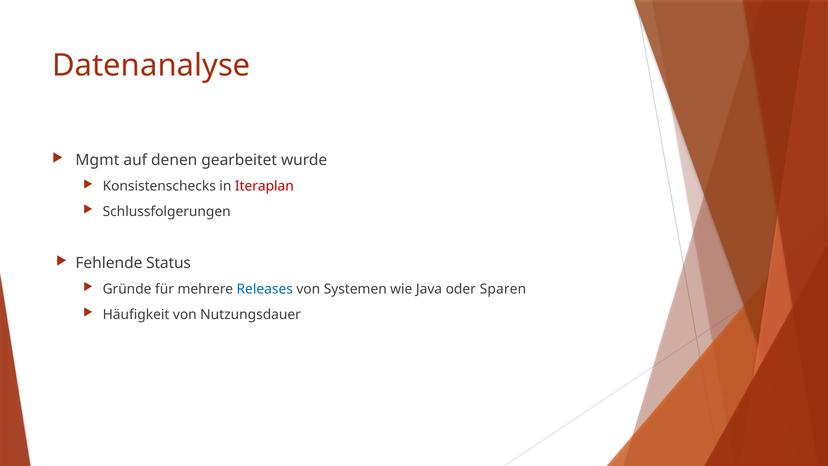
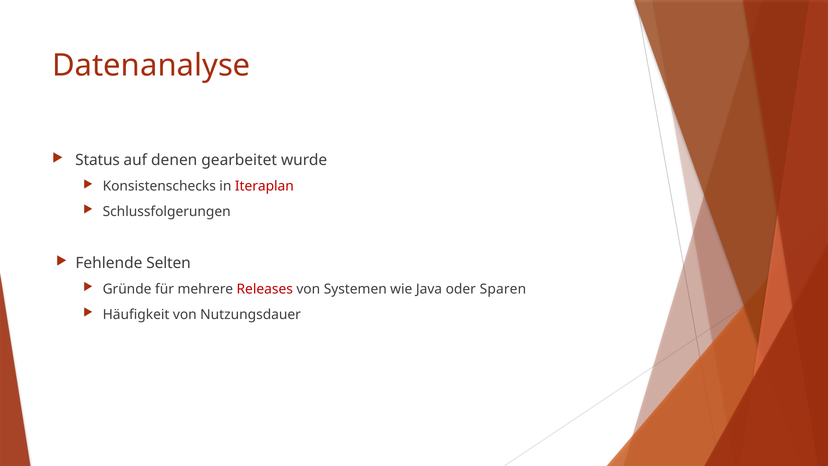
Mgmt: Mgmt -> Status
Status: Status -> Selten
Releases colour: blue -> red
